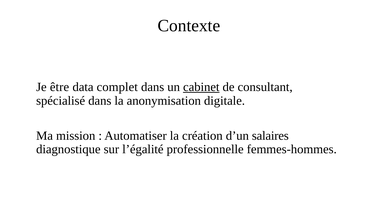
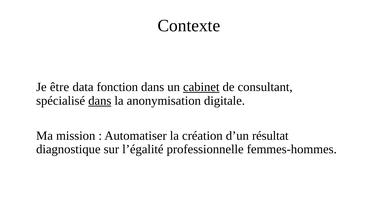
complet: complet -> fonction
dans at (100, 101) underline: none -> present
salaires: salaires -> résultat
